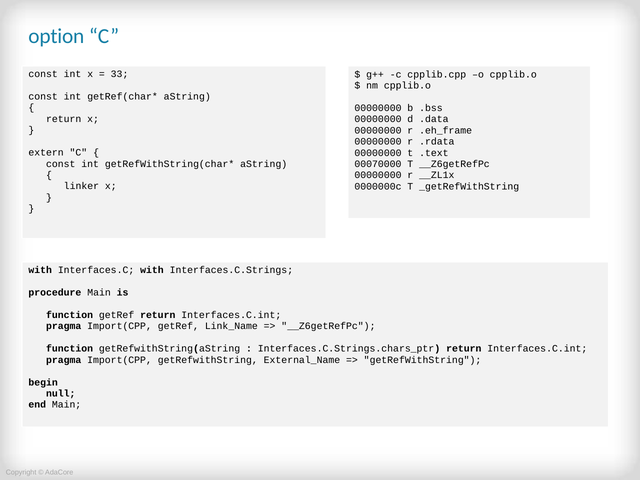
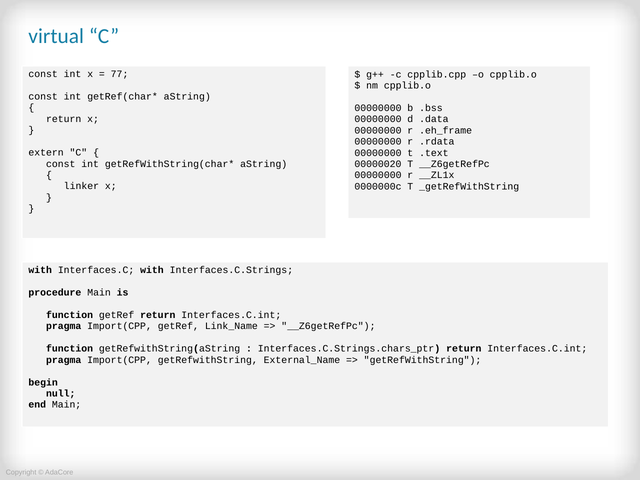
option: option -> virtual
33: 33 -> 77
00070000: 00070000 -> 00000020
